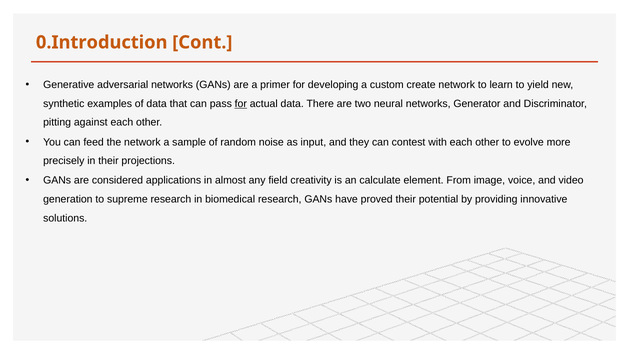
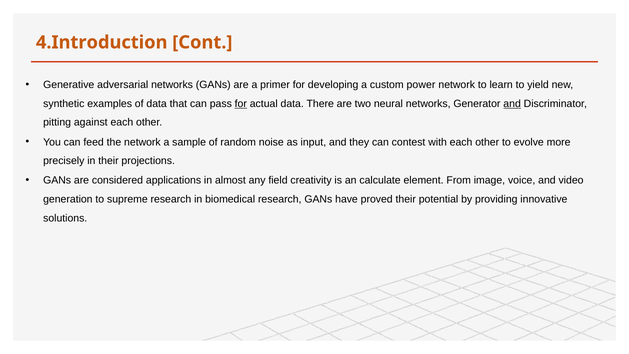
0.Introduction: 0.Introduction -> 4.Introduction
create: create -> power
and at (512, 104) underline: none -> present
